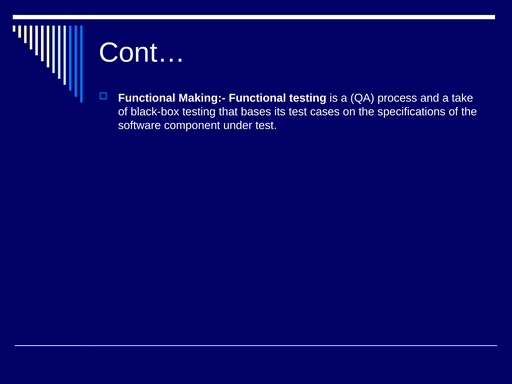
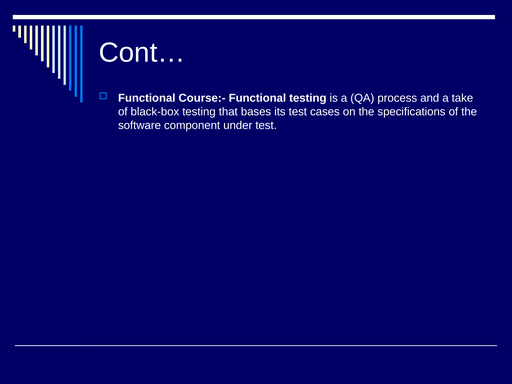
Making:-: Making:- -> Course:-
